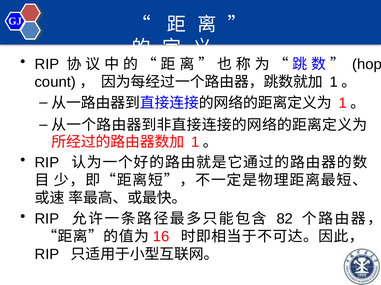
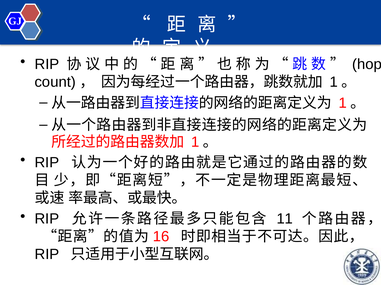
82: 82 -> 11
